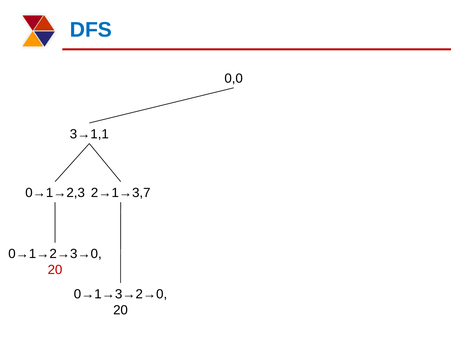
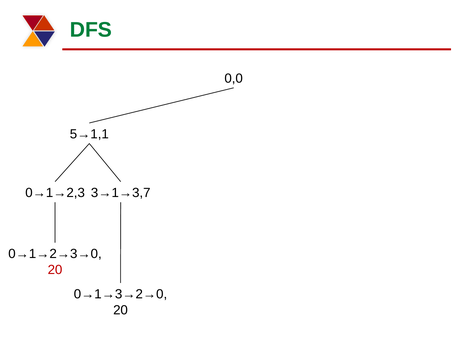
DFS colour: blue -> green
3→1,1: 3→1,1 -> 5→1,1
2→1→3,7: 2→1→3,7 -> 3→1→3,7
